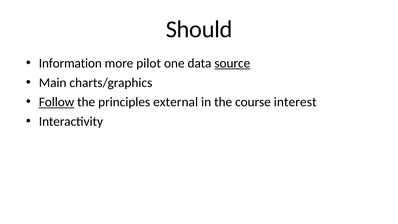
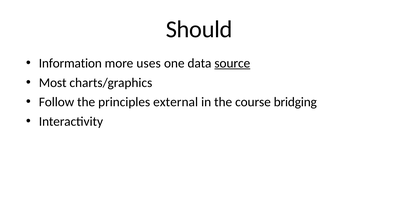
pilot: pilot -> uses
Main: Main -> Most
Follow underline: present -> none
interest: interest -> bridging
